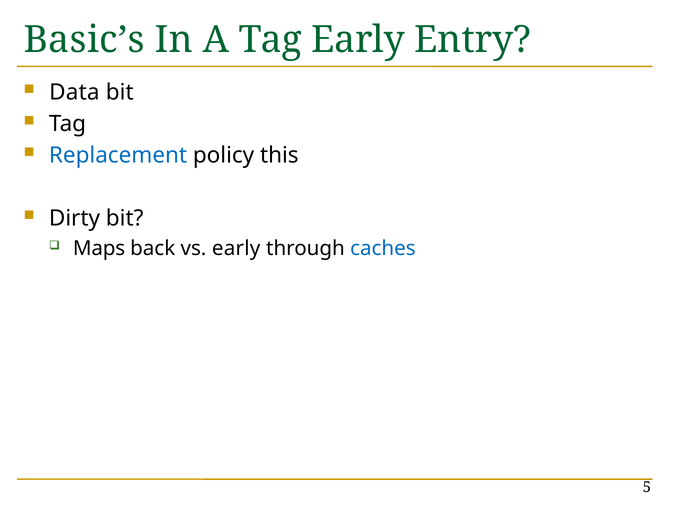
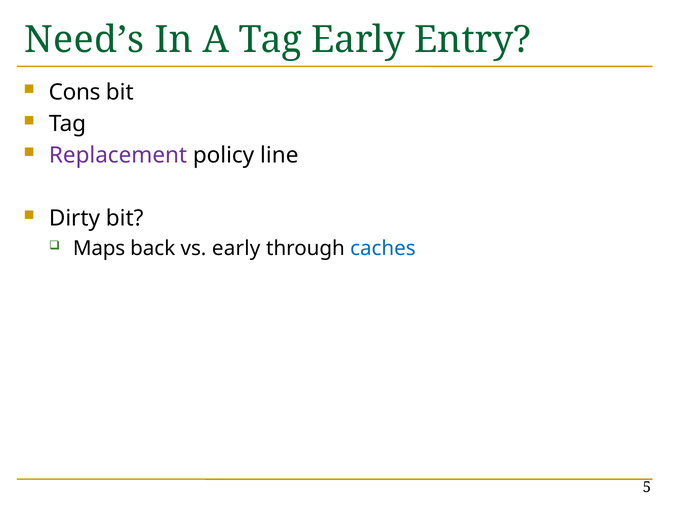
Basic’s: Basic’s -> Need’s
Data: Data -> Cons
Replacement colour: blue -> purple
this: this -> line
